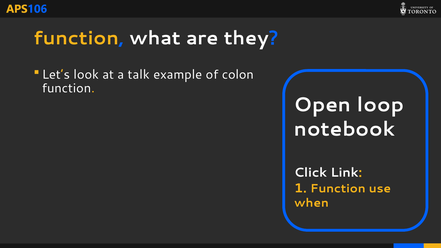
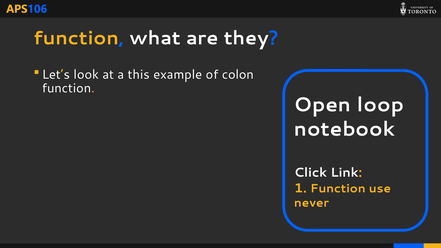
talk: talk -> this
when: when -> never
